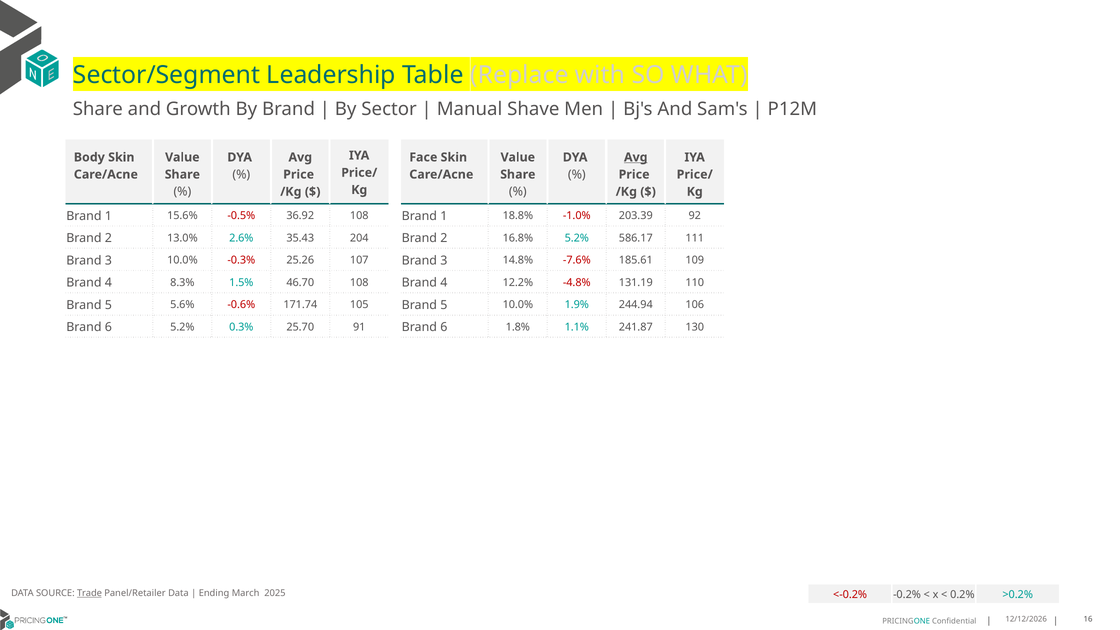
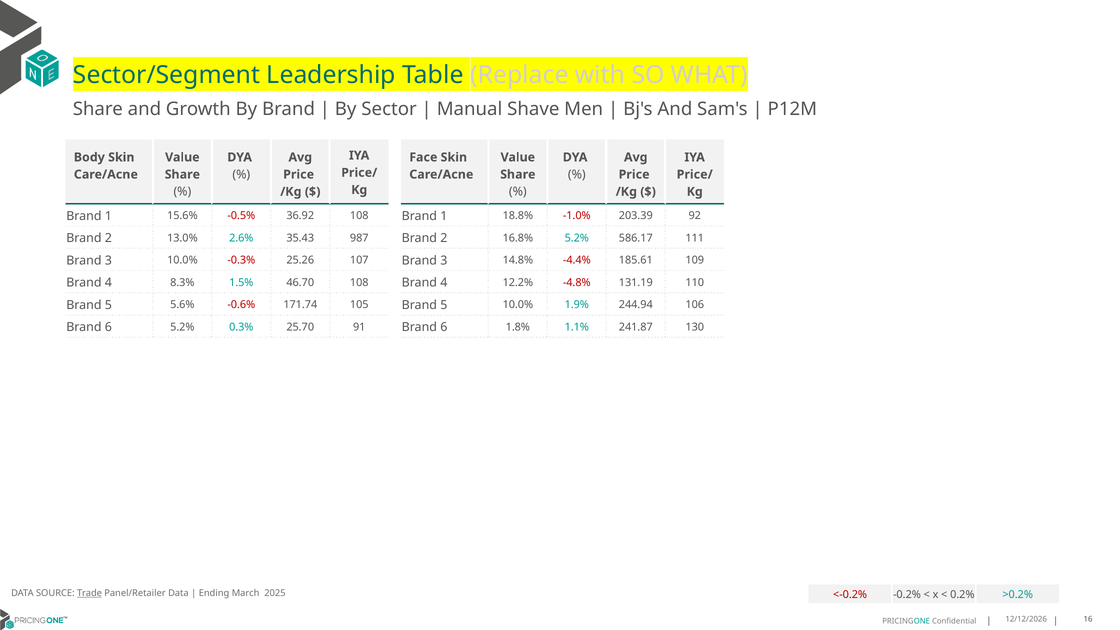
Avg at (636, 157) underline: present -> none
204: 204 -> 987
-7.6%: -7.6% -> -4.4%
